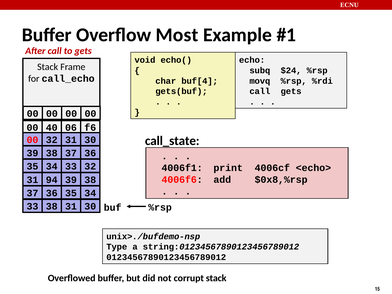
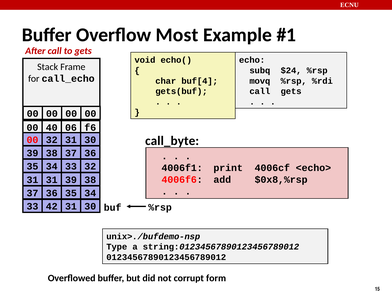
call_state: call_state -> call_byte
31 94: 94 -> 31
33 38: 38 -> 42
corrupt stack: stack -> form
